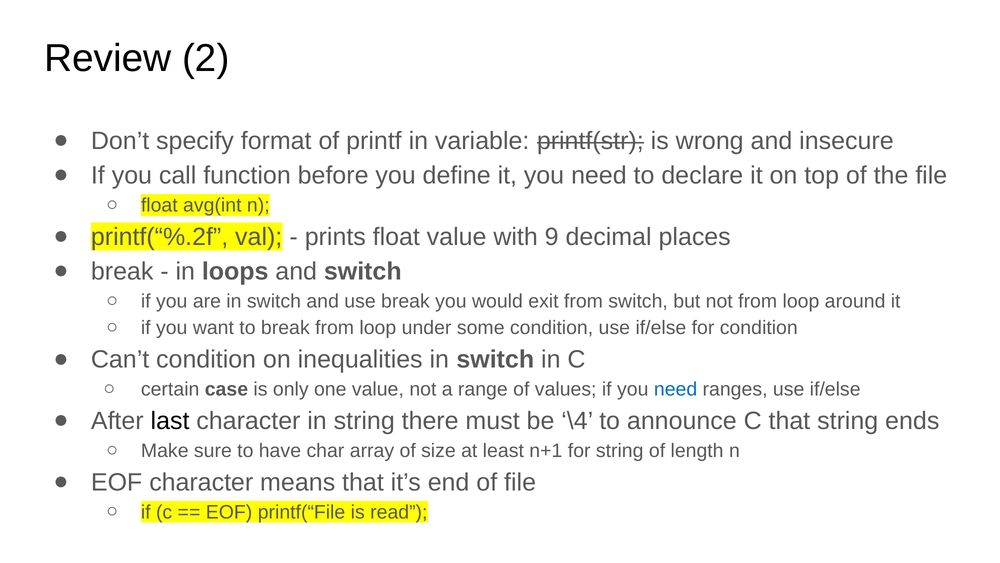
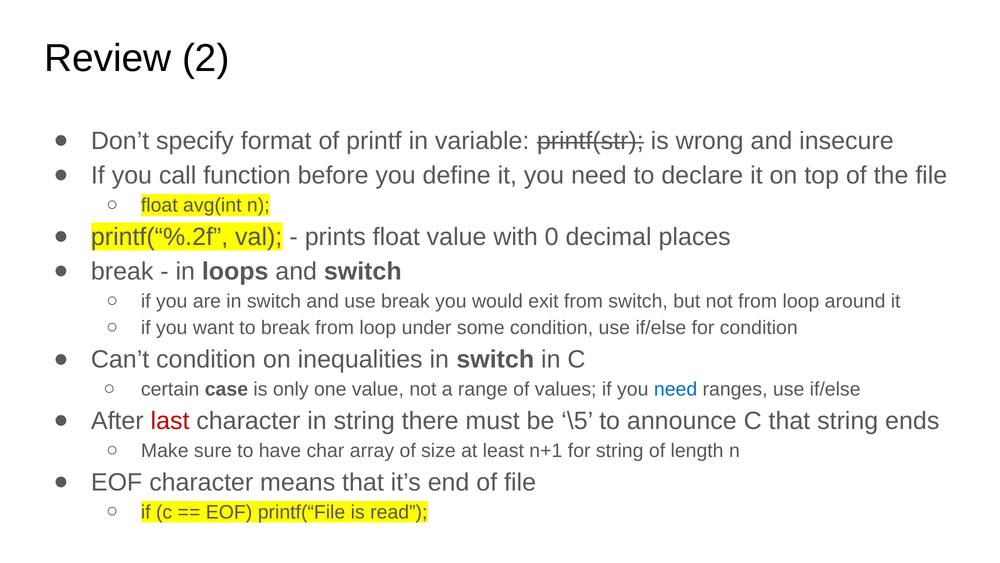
9: 9 -> 0
last colour: black -> red
\4: \4 -> \5
